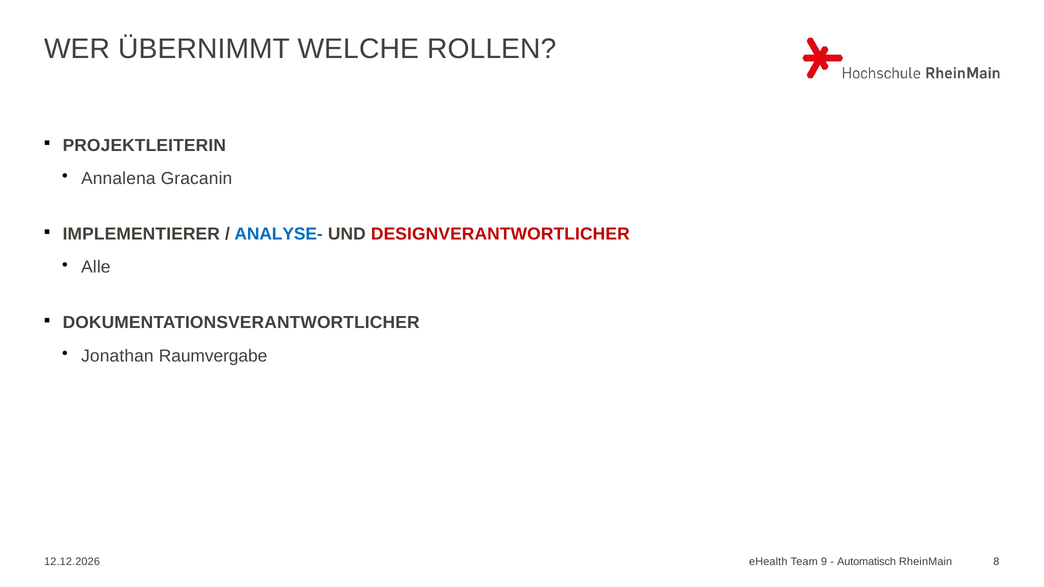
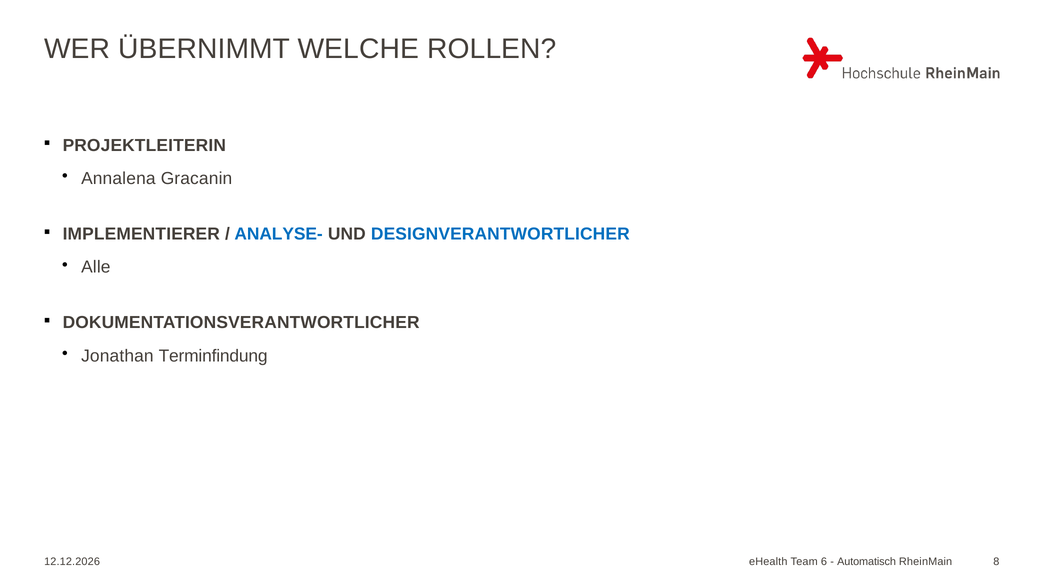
DESIGNVERANTWORTLICHER colour: red -> blue
Raumvergabe: Raumvergabe -> Terminfindung
9: 9 -> 6
